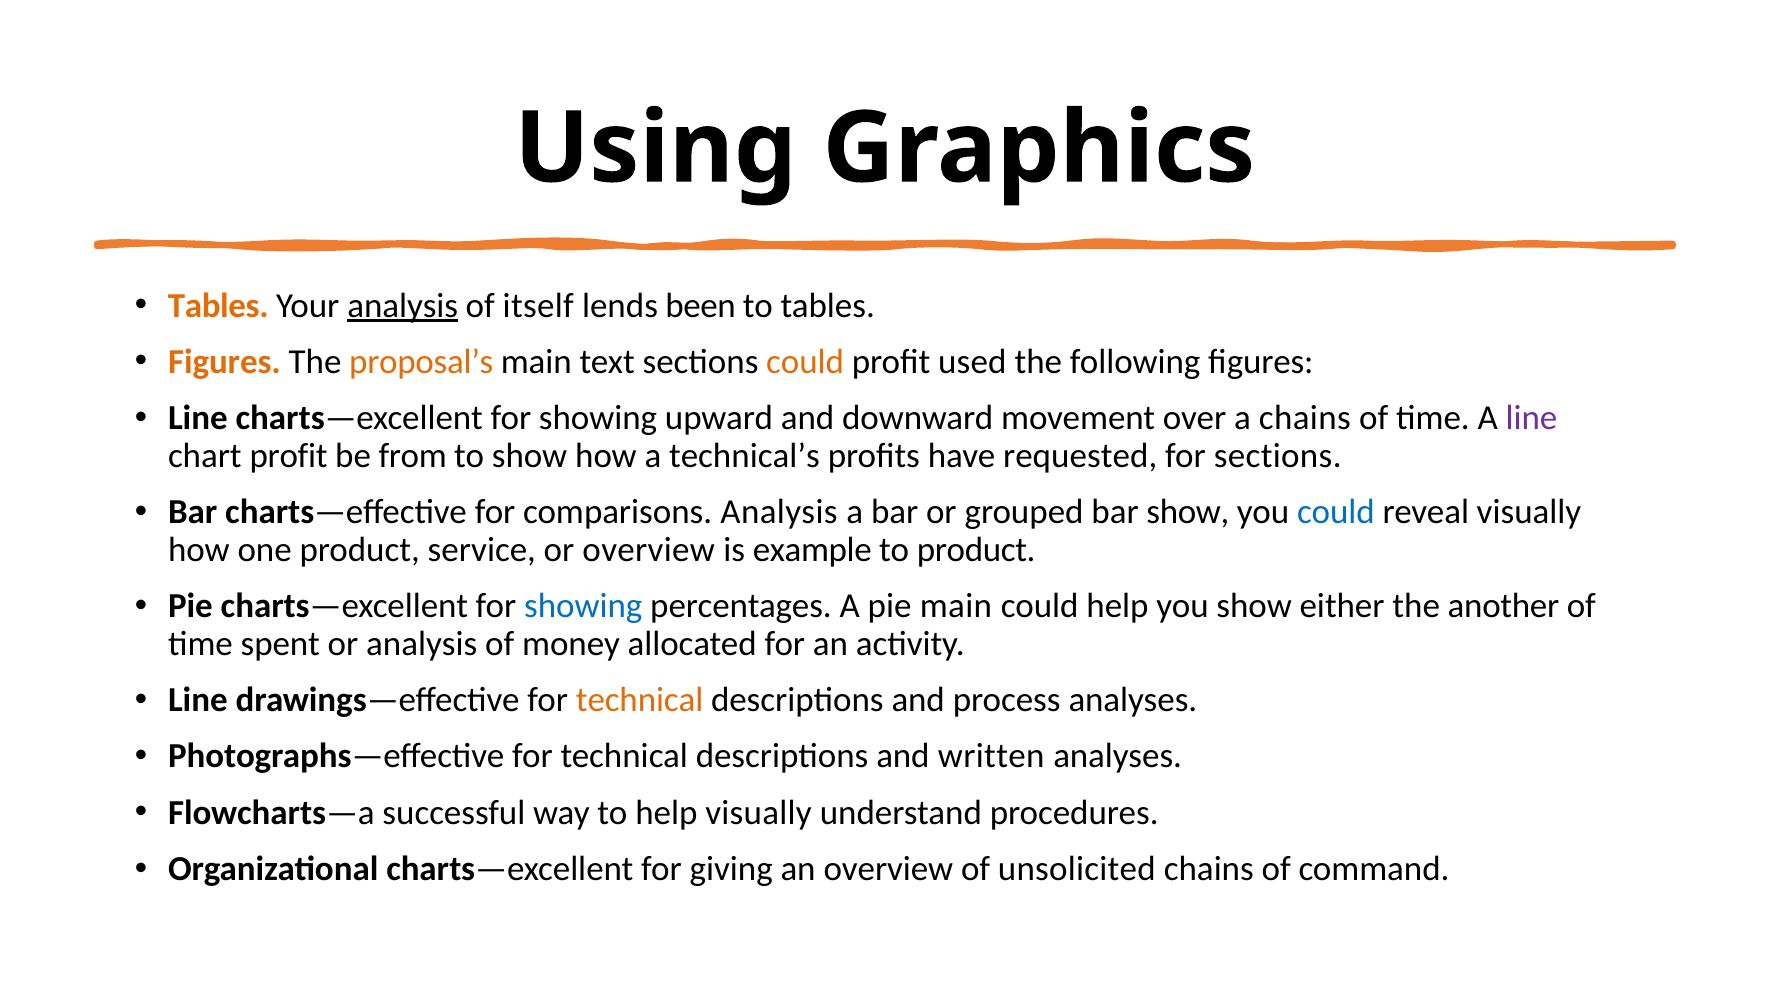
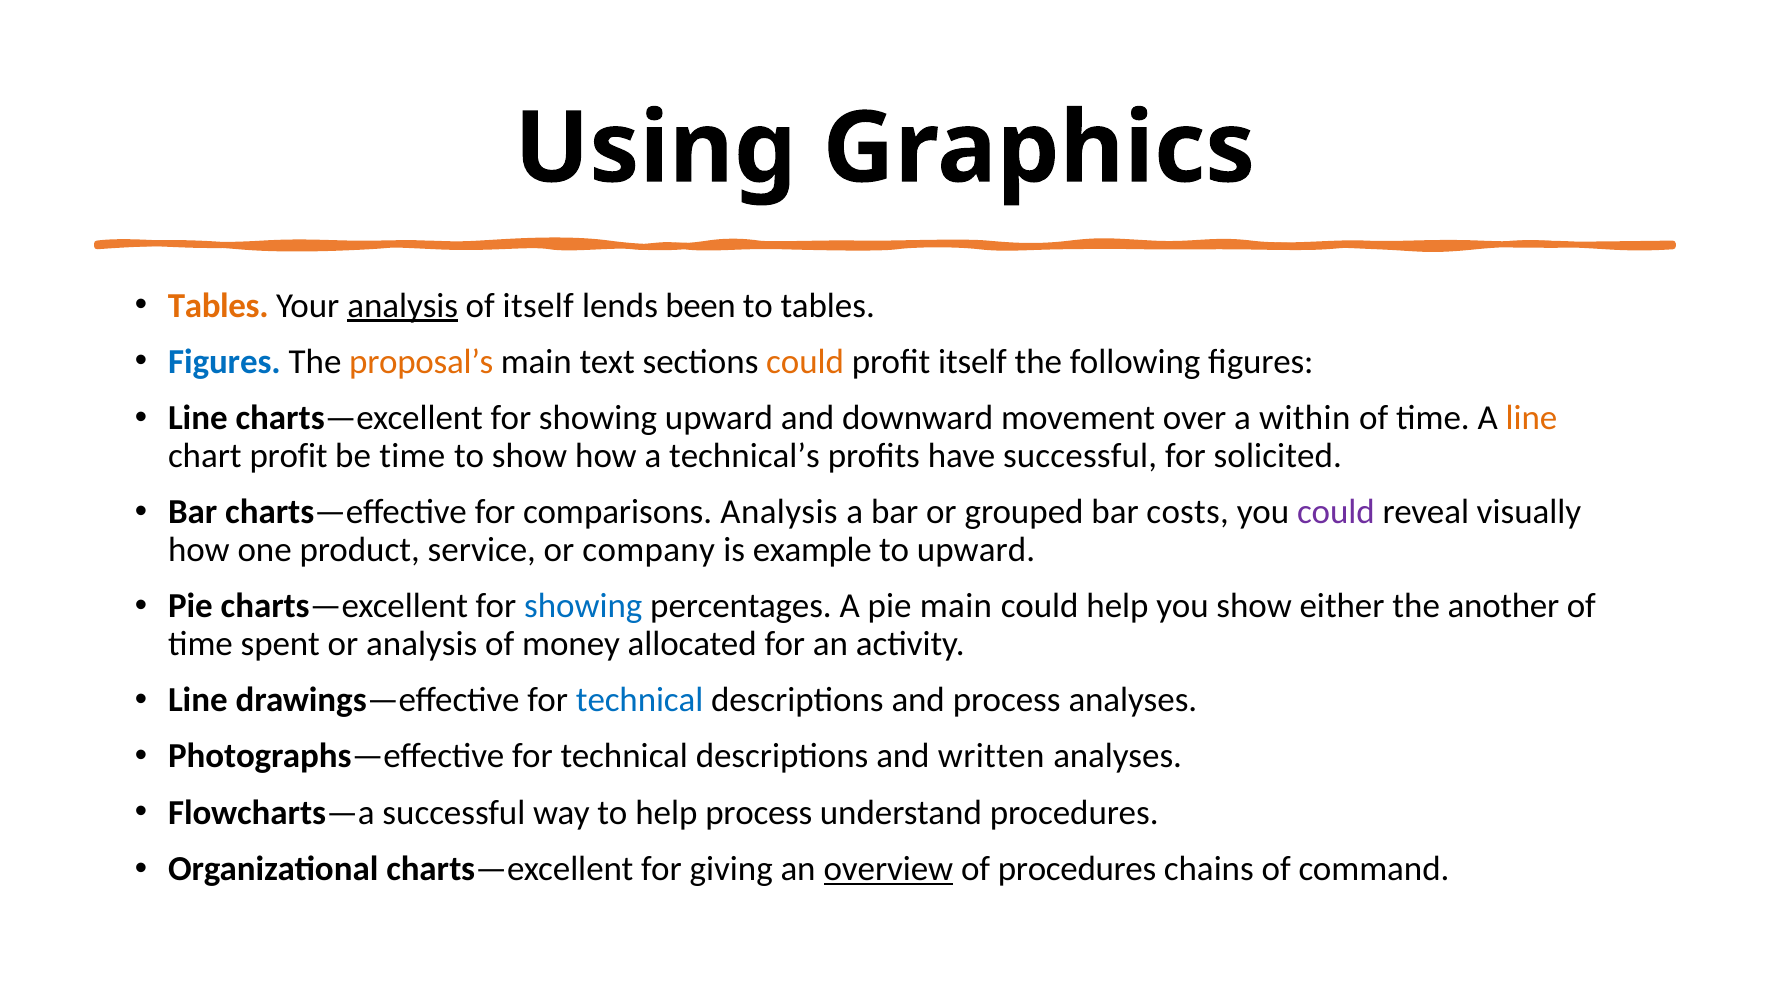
Figures at (224, 362) colour: orange -> blue
profit used: used -> itself
a chains: chains -> within
line at (1532, 418) colour: purple -> orange
be from: from -> time
have requested: requested -> successful
for sections: sections -> solicited
bar show: show -> costs
could at (1336, 512) colour: blue -> purple
or overview: overview -> company
to product: product -> upward
technical at (640, 700) colour: orange -> blue
help visually: visually -> process
overview at (888, 869) underline: none -> present
of unsolicited: unsolicited -> procedures
